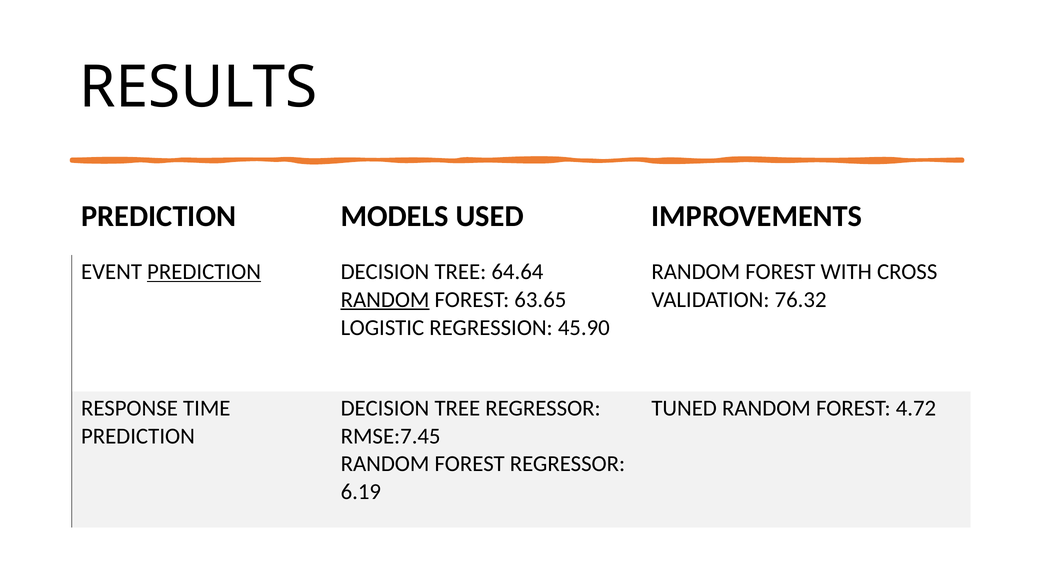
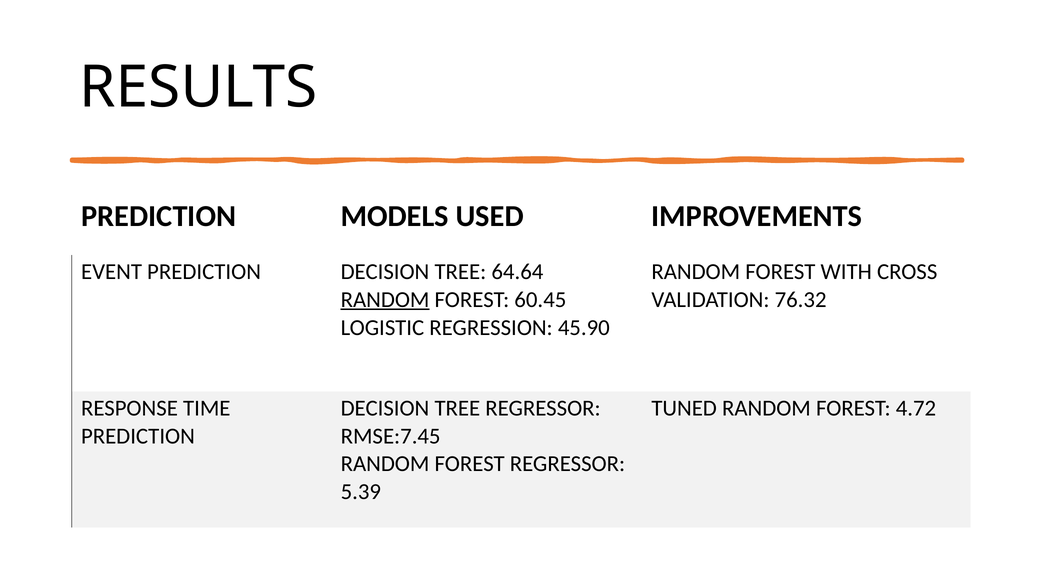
PREDICTION at (204, 272) underline: present -> none
63.65: 63.65 -> 60.45
6.19: 6.19 -> 5.39
